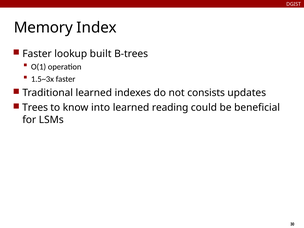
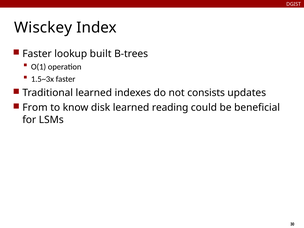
Memory: Memory -> Wisckey
Trees: Trees -> From
into: into -> disk
